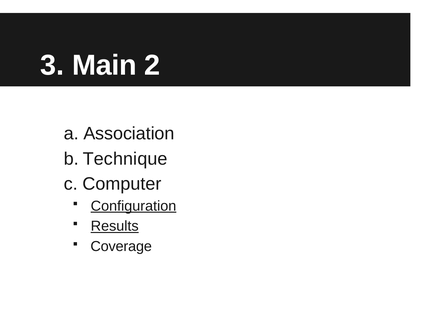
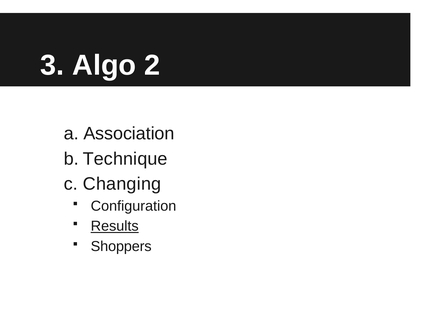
Main: Main -> Algo
Computer: Computer -> Changing
Configuration underline: present -> none
Coverage: Coverage -> Shoppers
